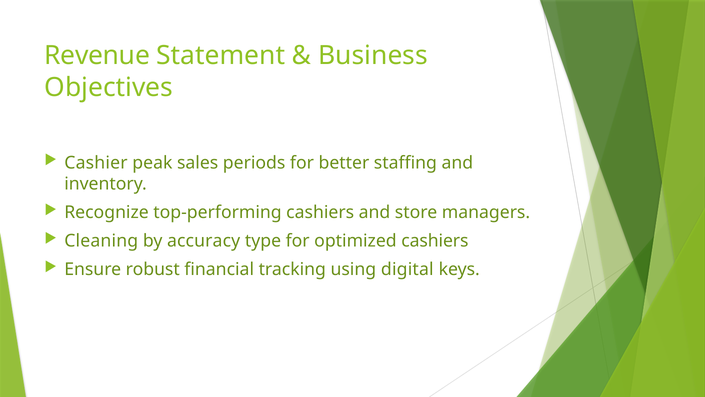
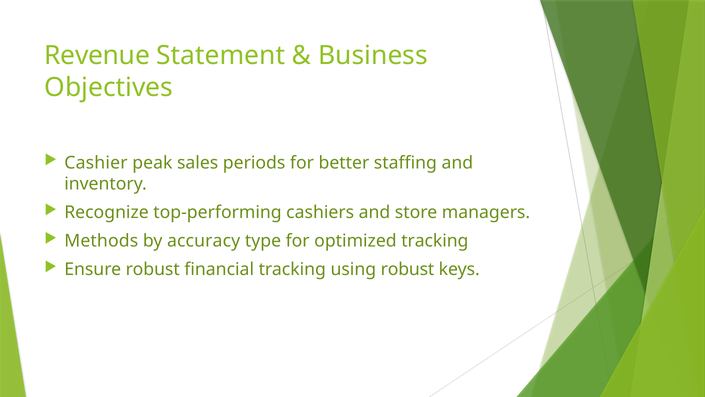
Cleaning: Cleaning -> Methods
optimized cashiers: cashiers -> tracking
using digital: digital -> robust
